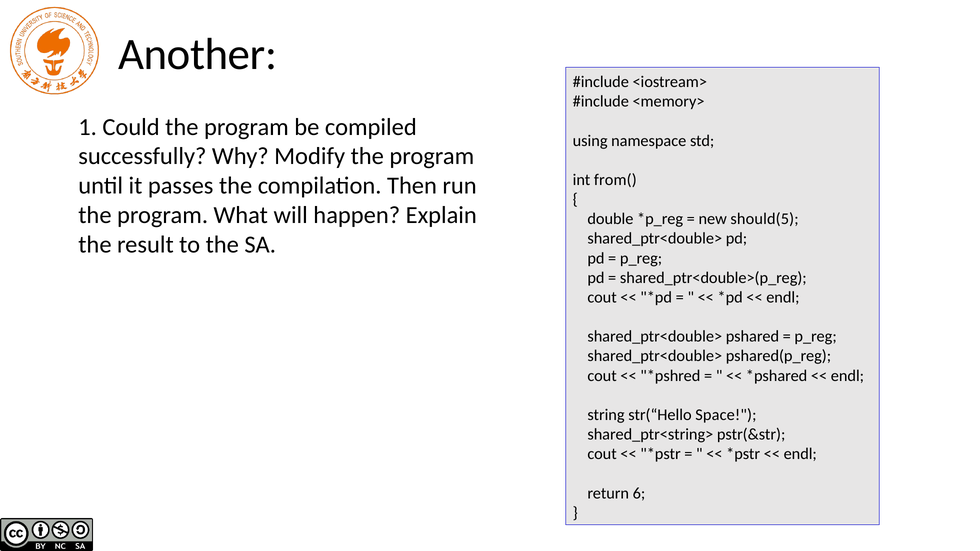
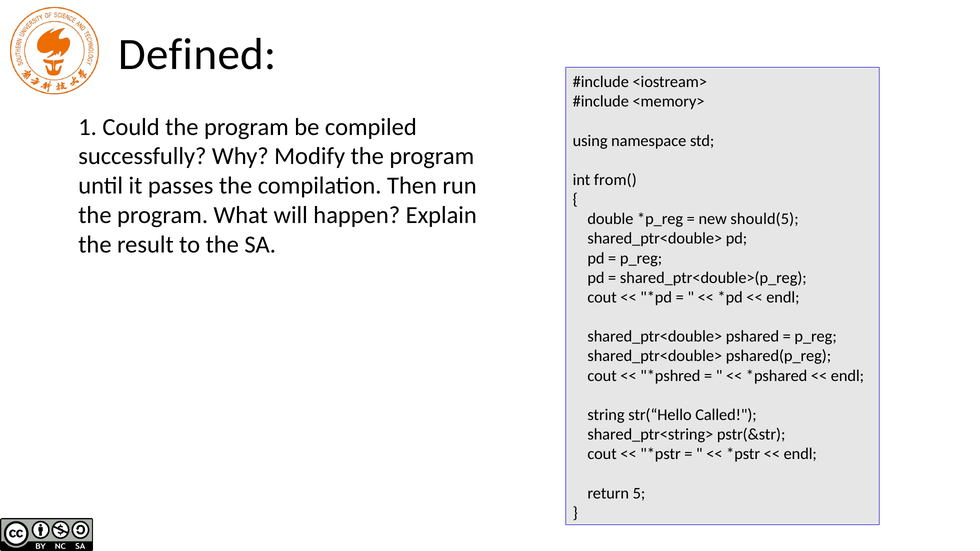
Another: Another -> Defined
Space: Space -> Called
6: 6 -> 5
